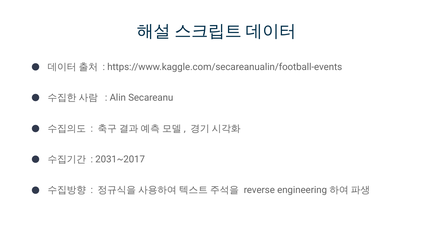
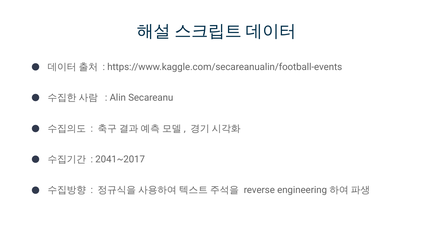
2031~2017: 2031~2017 -> 2041~2017
